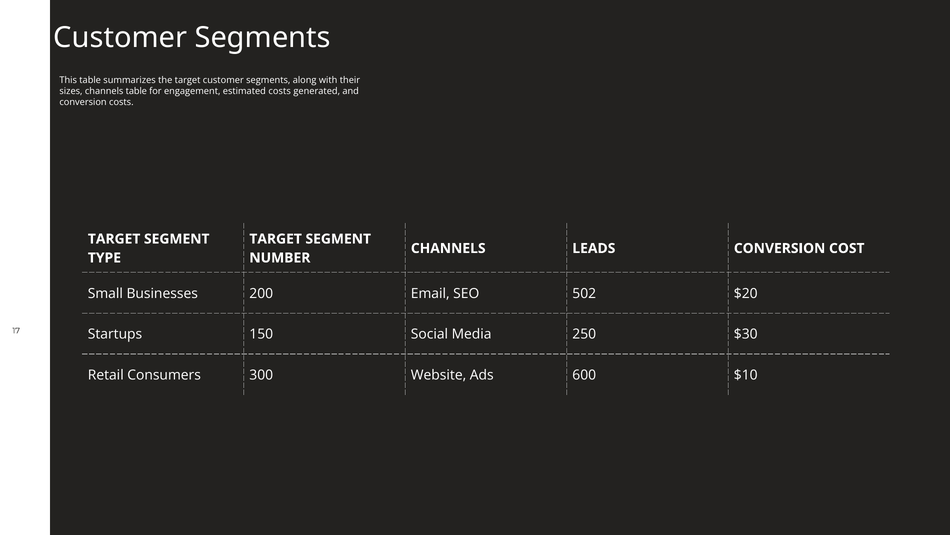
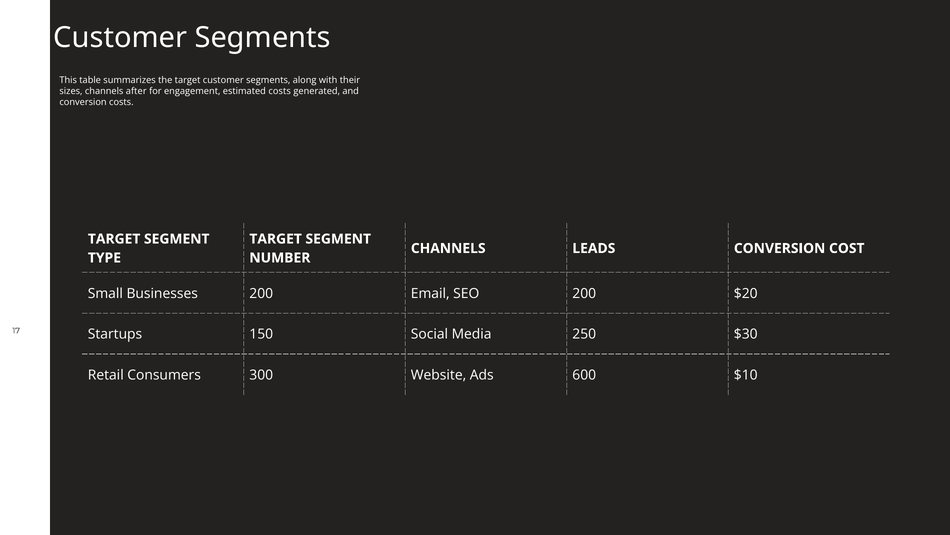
channels table: table -> after
SEO 502: 502 -> 200
